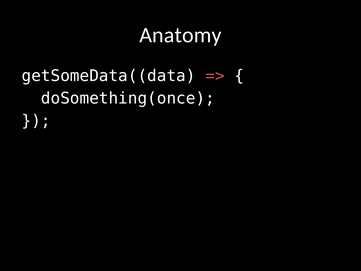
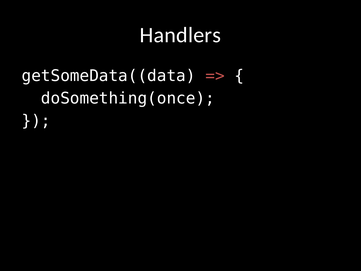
Anatomy: Anatomy -> Handlers
